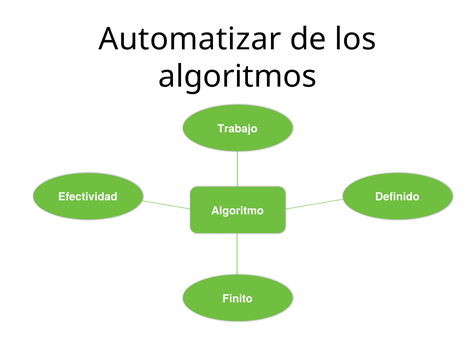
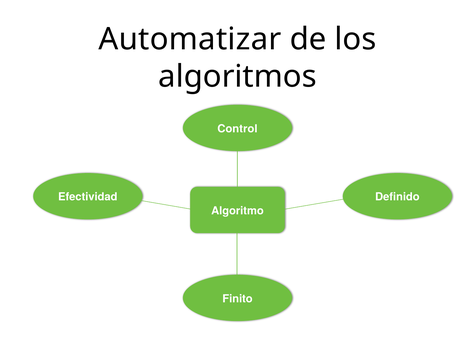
Trabajo: Trabajo -> Control
